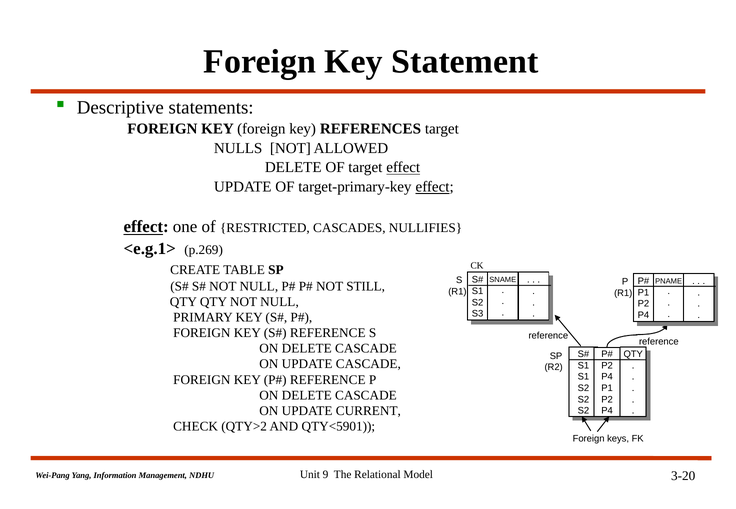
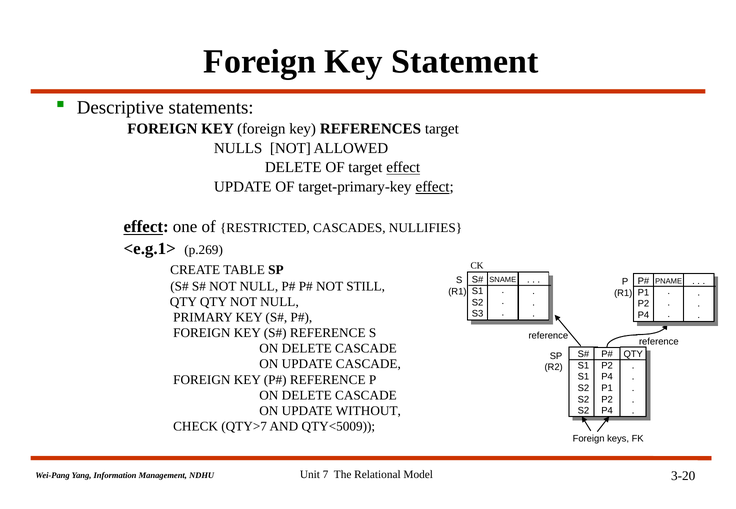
CURRENT: CURRENT -> WITHOUT
QTY>2: QTY>2 -> QTY>7
QTY<5901: QTY<5901 -> QTY<5009
9: 9 -> 7
